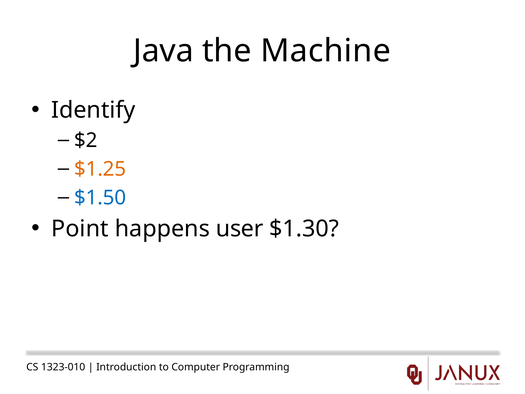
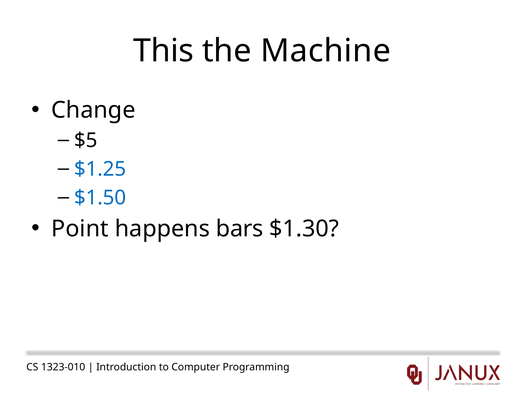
Java: Java -> This
Identify: Identify -> Change
$2: $2 -> $5
$1.25 colour: orange -> blue
user: user -> bars
